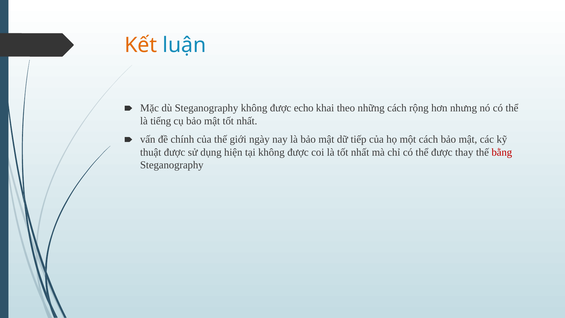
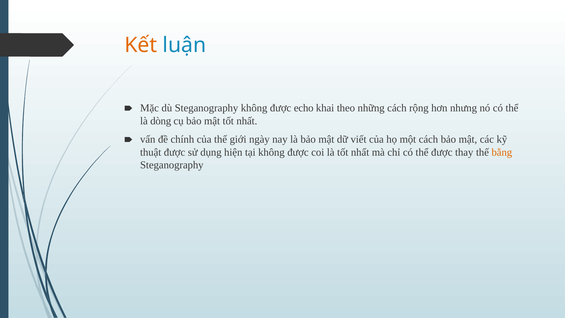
tiếng: tiếng -> dòng
tiếp: tiếp -> viết
bằng colour: red -> orange
